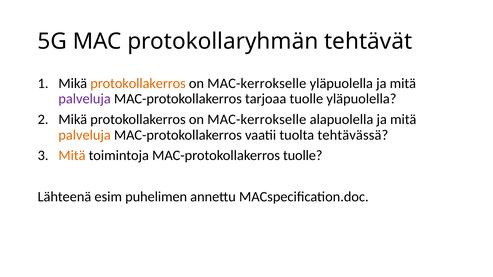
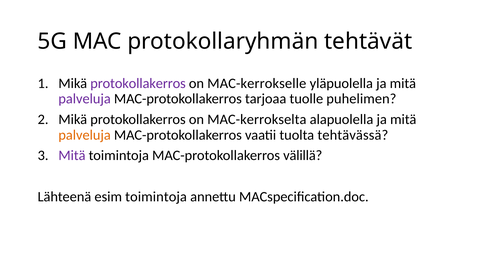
protokollakerros at (138, 83) colour: orange -> purple
tuolle yläpuolella: yläpuolella -> puhelimen
MAC-kerrokselle at (257, 120): MAC-kerrokselle -> MAC-kerrokselta
Mitä at (72, 156) colour: orange -> purple
MAC-protokollakerros tuolle: tuolle -> välillä
esim puhelimen: puhelimen -> toimintoja
